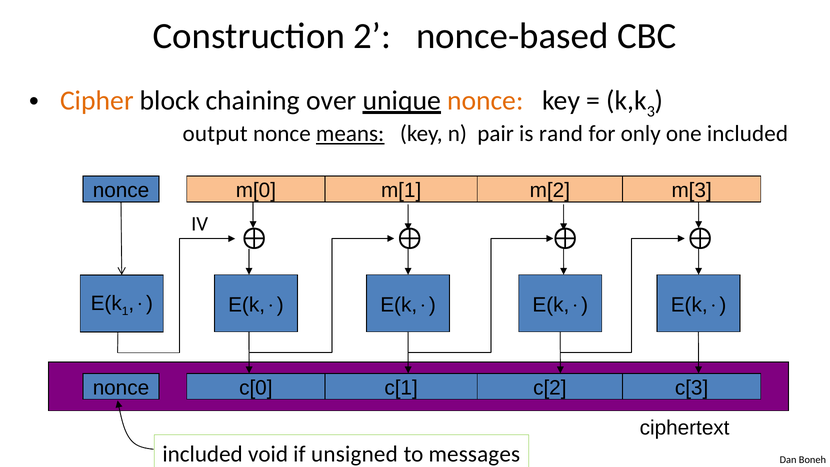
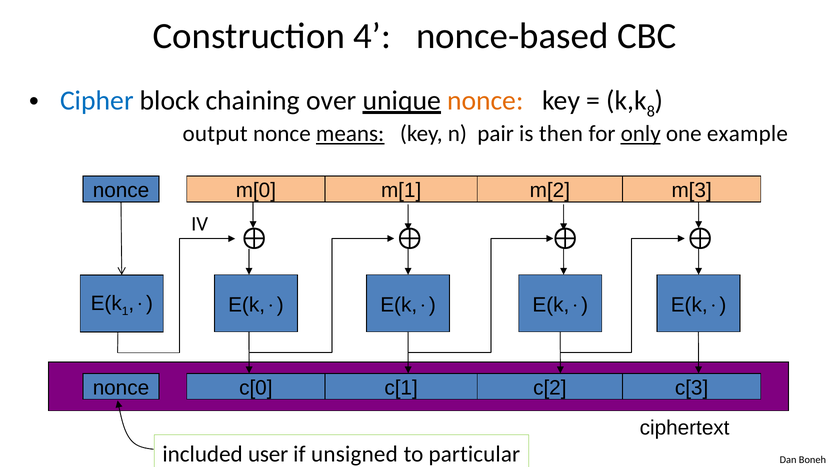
2: 2 -> 4
Cipher colour: orange -> blue
3: 3 -> 8
rand: rand -> then
only underline: none -> present
one included: included -> example
void: void -> user
messages: messages -> particular
